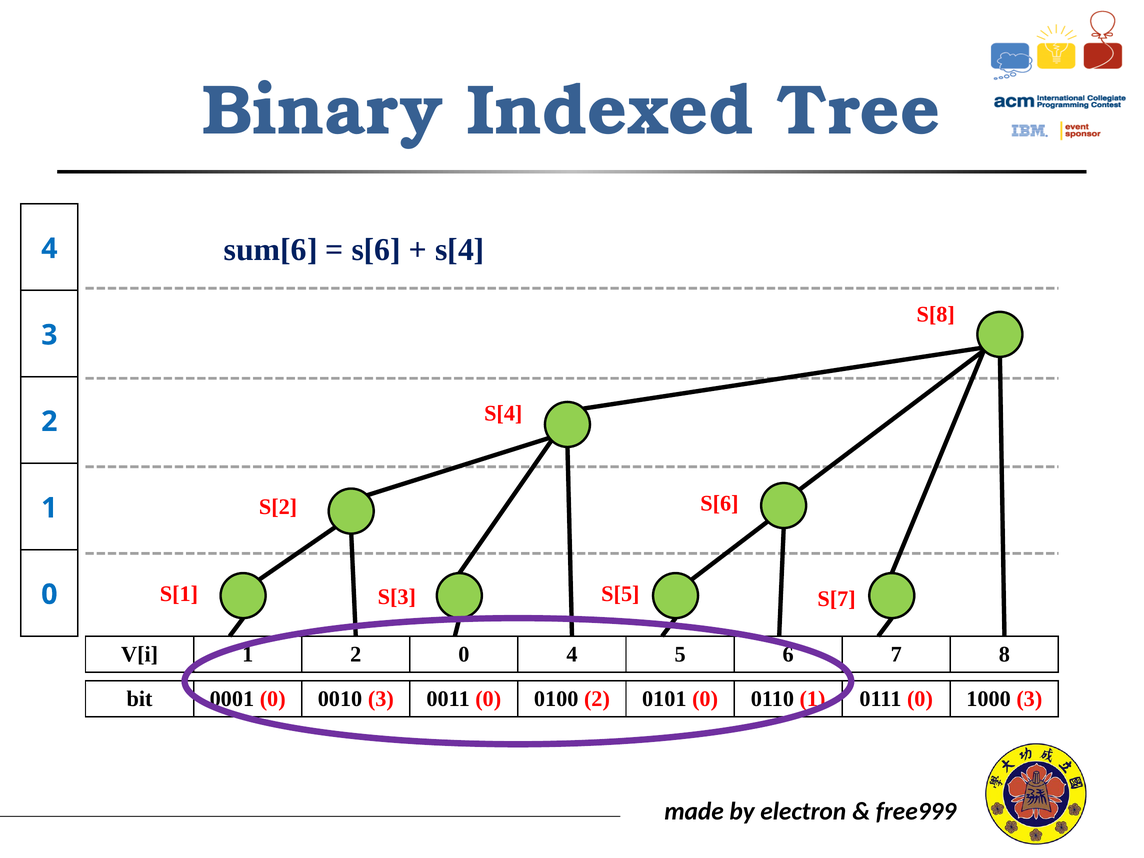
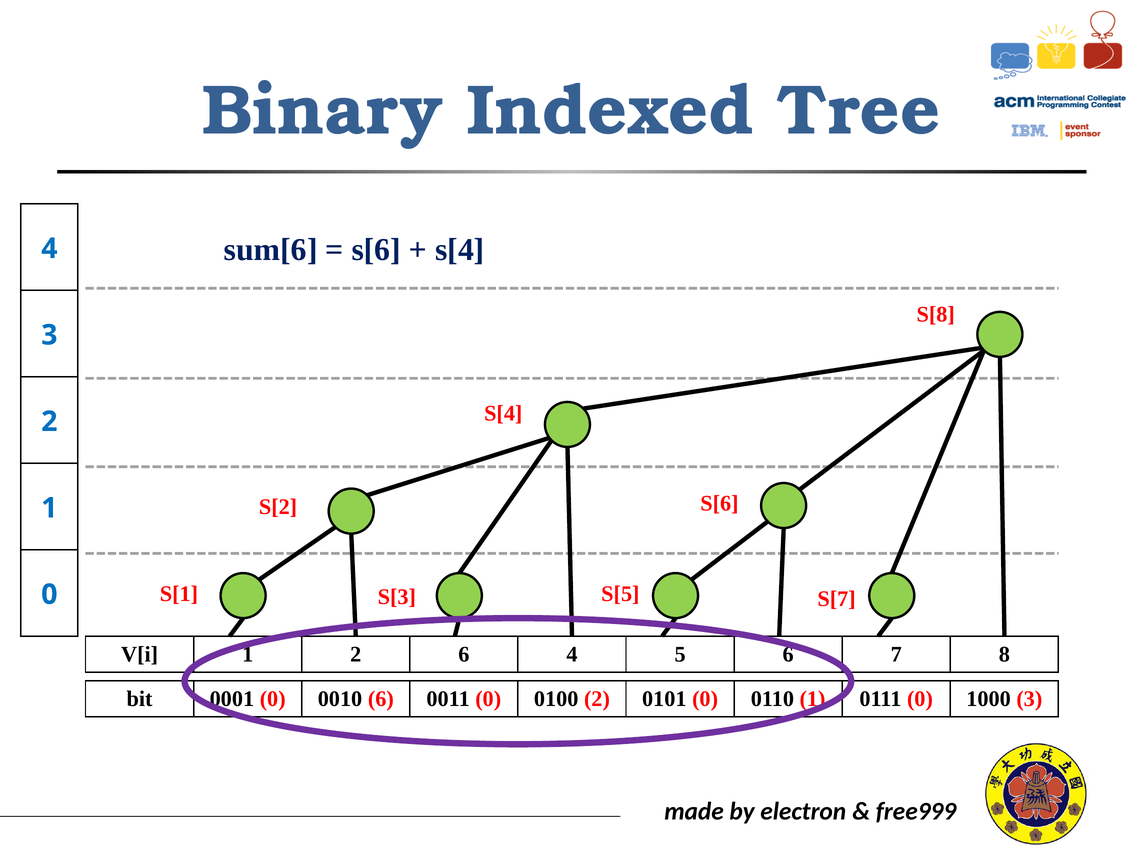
2 0: 0 -> 6
0010 3: 3 -> 6
